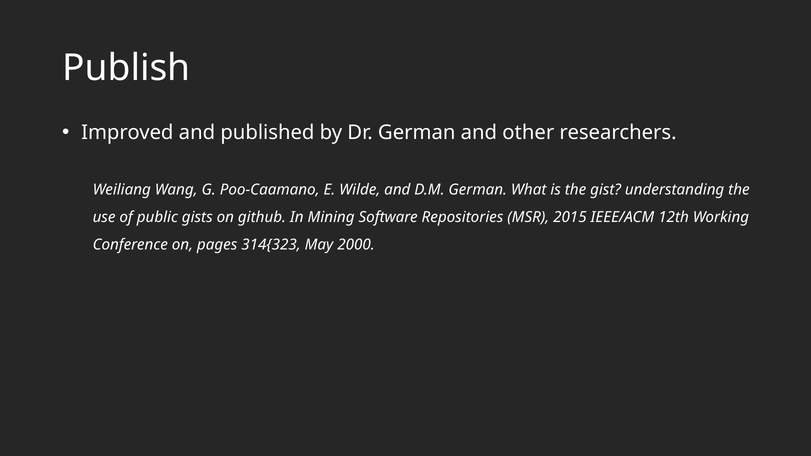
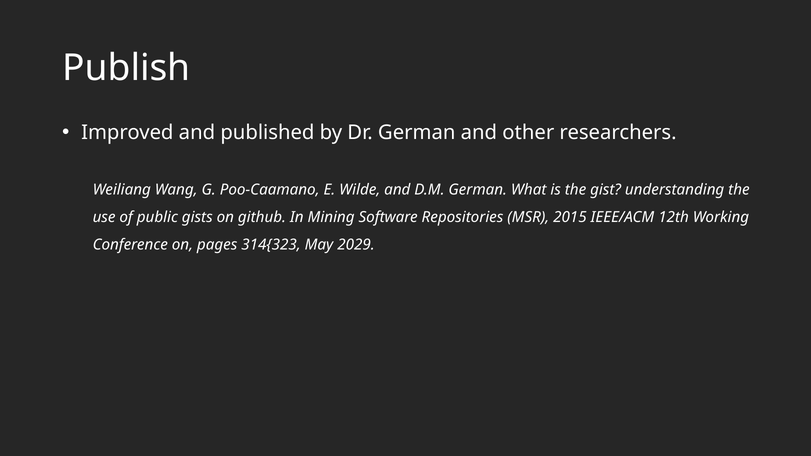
2000: 2000 -> 2029
